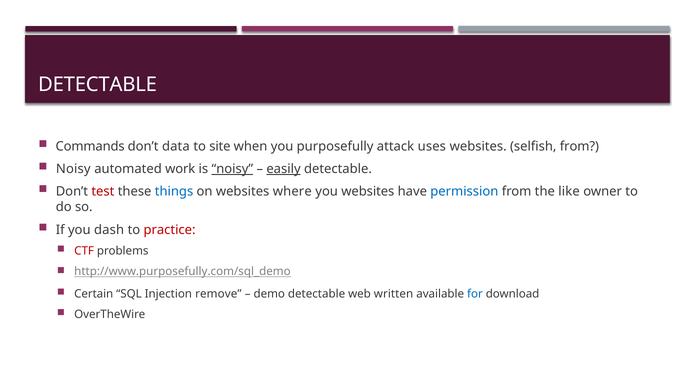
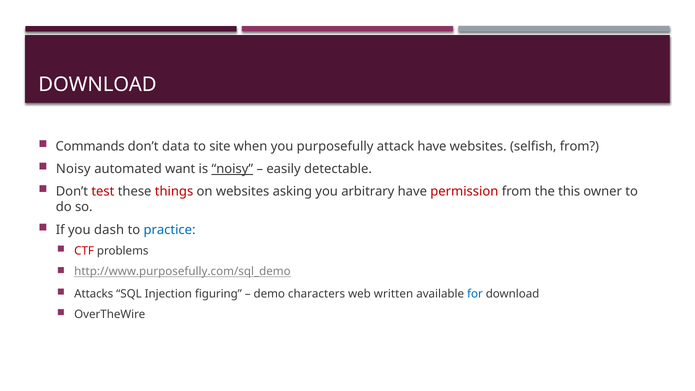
DETECTABLE at (98, 84): DETECTABLE -> DOWNLOAD
attack uses: uses -> have
work: work -> want
easily underline: present -> none
things colour: blue -> red
where: where -> asking
you websites: websites -> arbitrary
permission colour: blue -> red
like: like -> this
practice colour: red -> blue
Certain: Certain -> Attacks
remove: remove -> figuring
demo detectable: detectable -> characters
